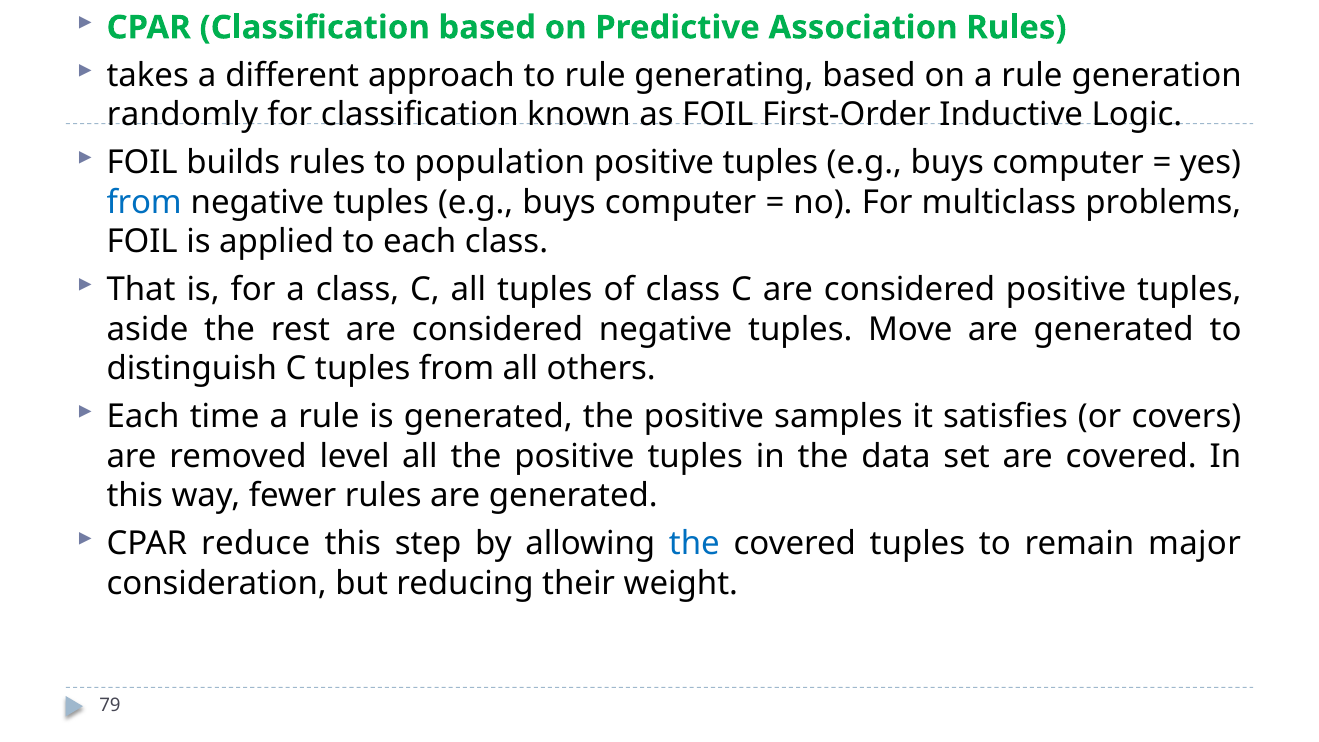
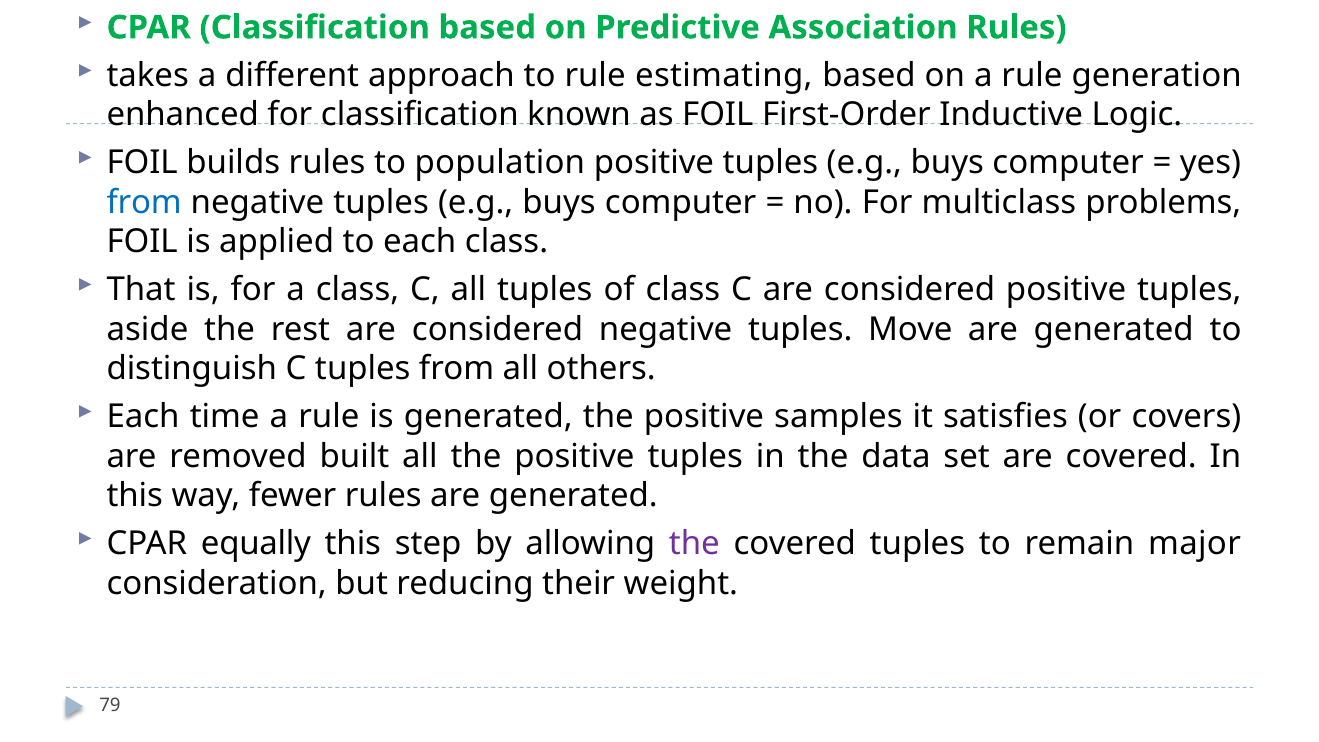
generating: generating -> estimating
randomly: randomly -> enhanced
level: level -> built
reduce: reduce -> equally
the at (694, 544) colour: blue -> purple
